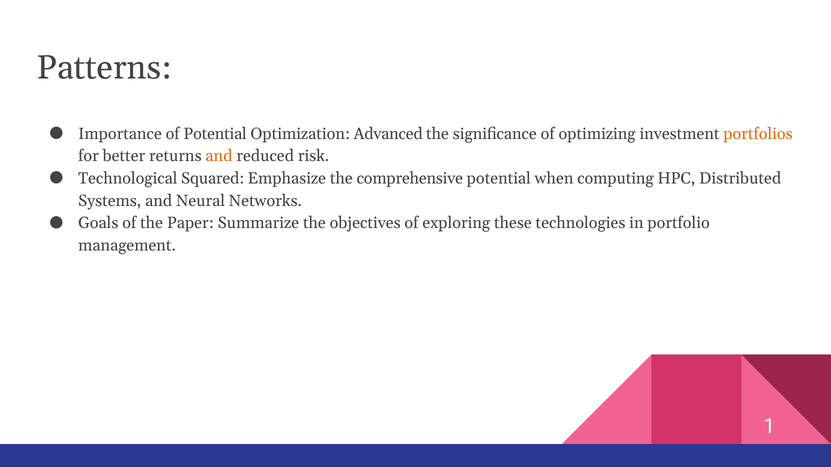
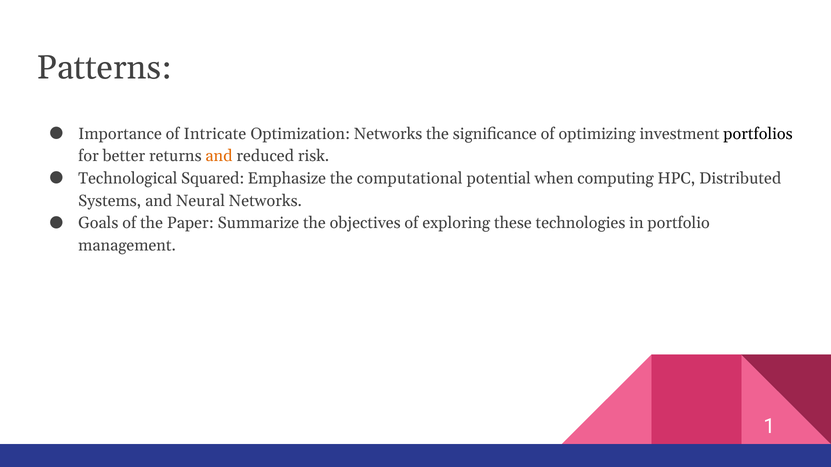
of Potential: Potential -> Intricate
Optimization Advanced: Advanced -> Networks
portfolios colour: orange -> black
comprehensive: comprehensive -> computational
